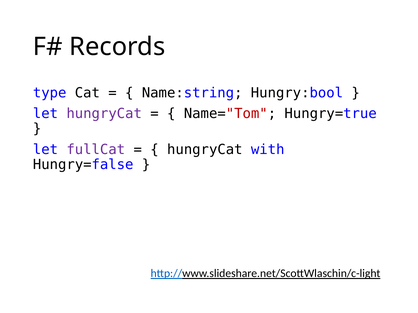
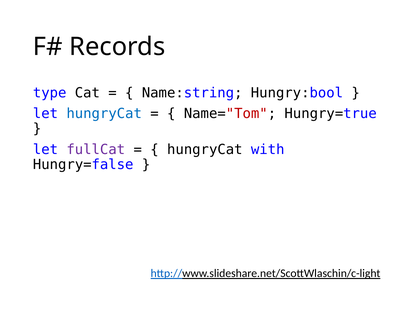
hungryCat at (104, 114) colour: purple -> blue
